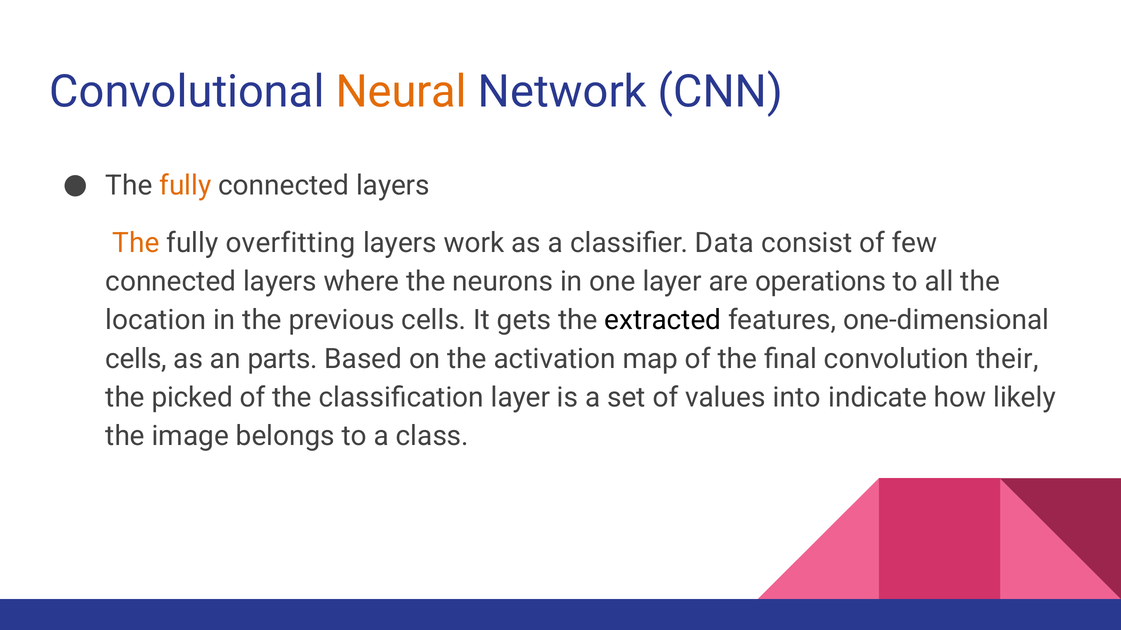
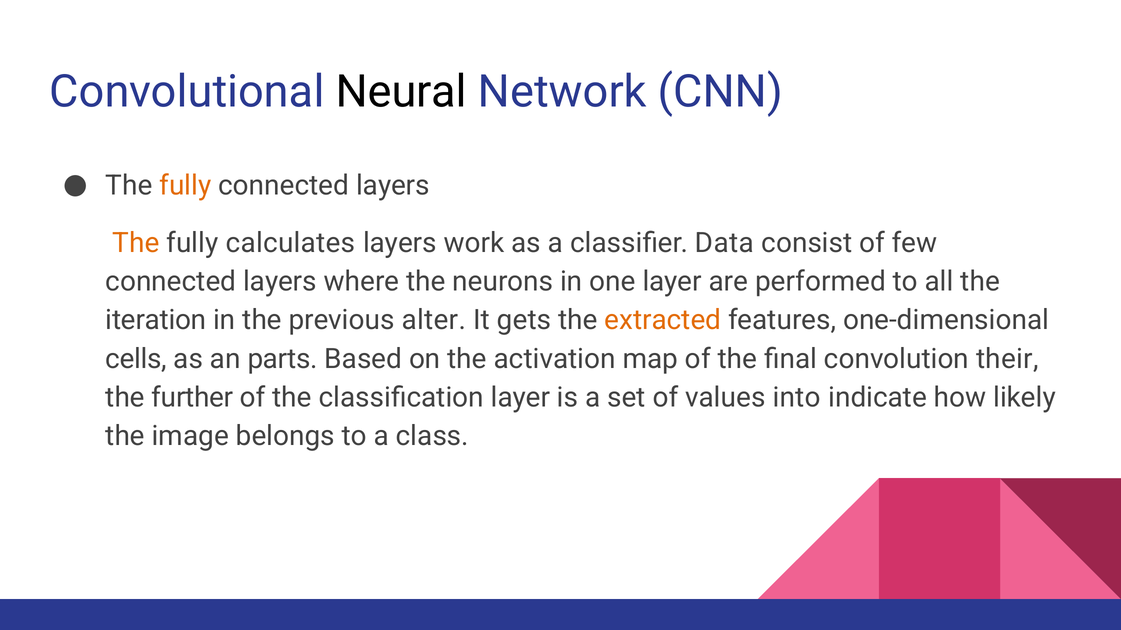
Neural colour: orange -> black
overfitting: overfitting -> calculates
operations: operations -> performed
location: location -> iteration
previous cells: cells -> alter
extracted colour: black -> orange
picked: picked -> further
